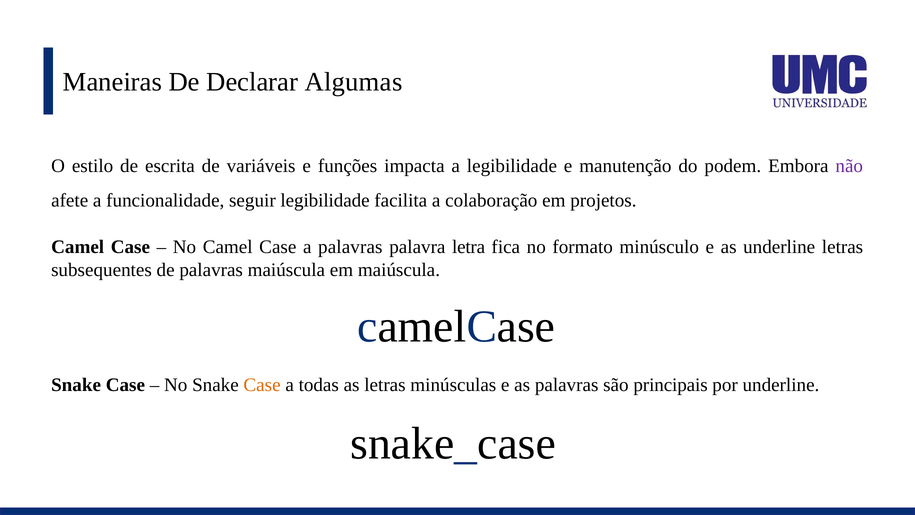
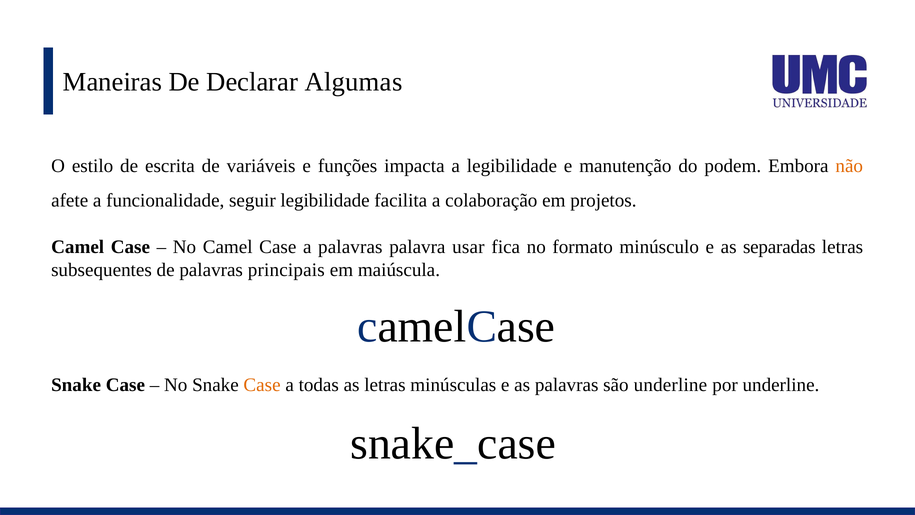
não colour: purple -> orange
letra: letra -> usar
as underline: underline -> separadas
palavras maiúscula: maiúscula -> principais
são principais: principais -> underline
